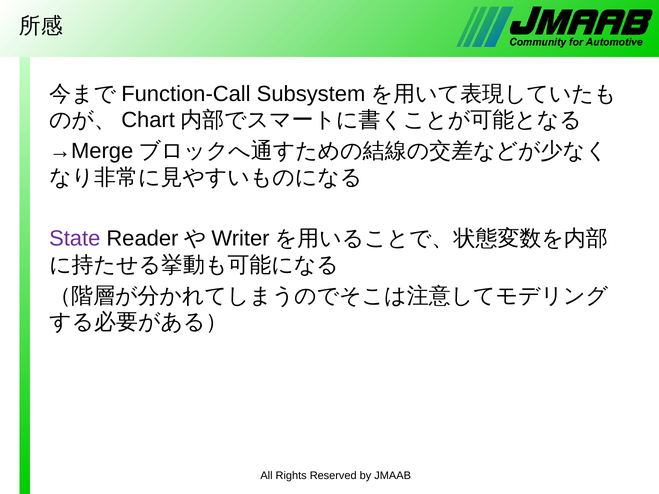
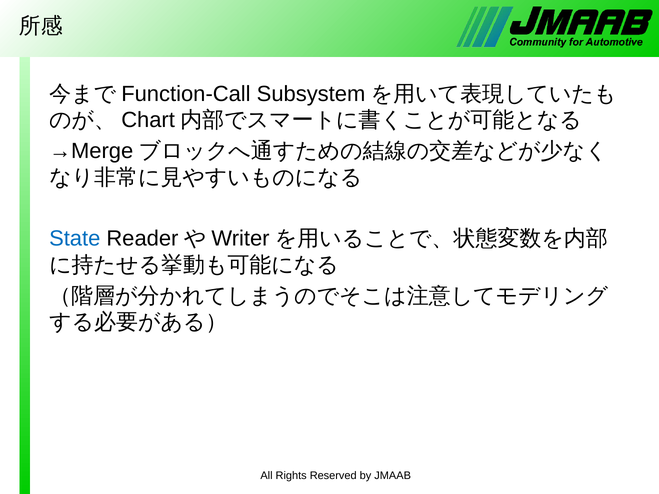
State colour: purple -> blue
